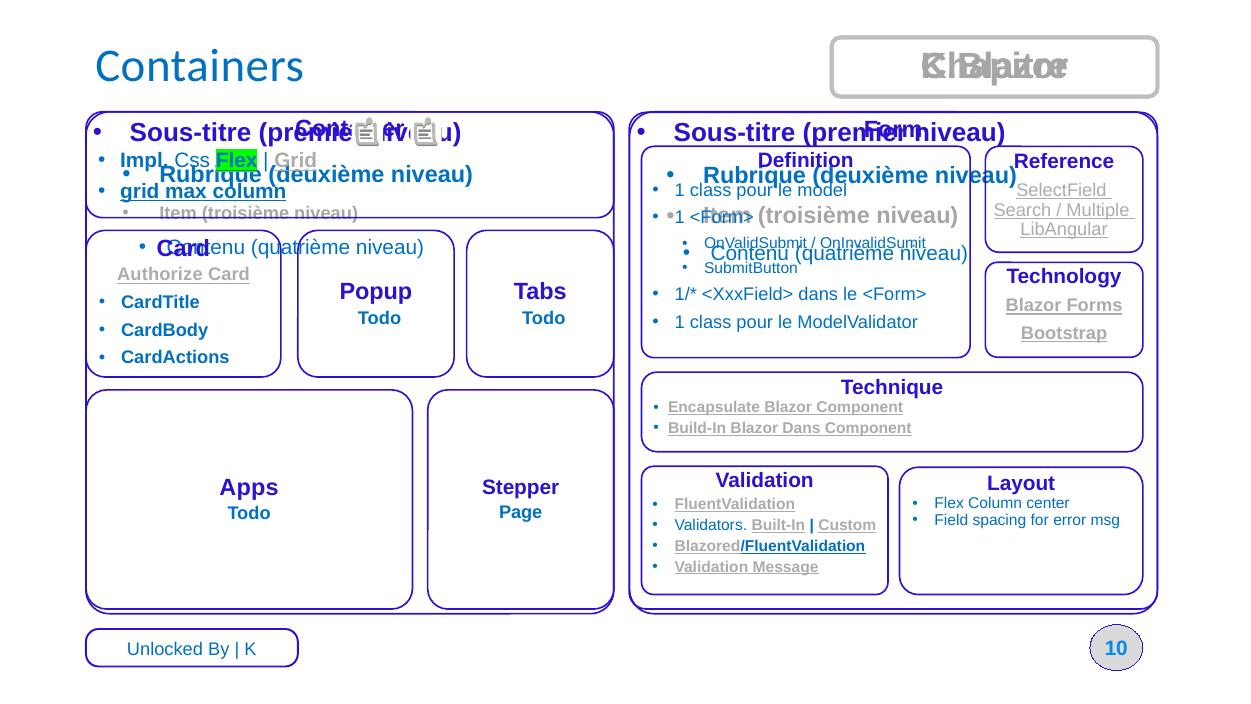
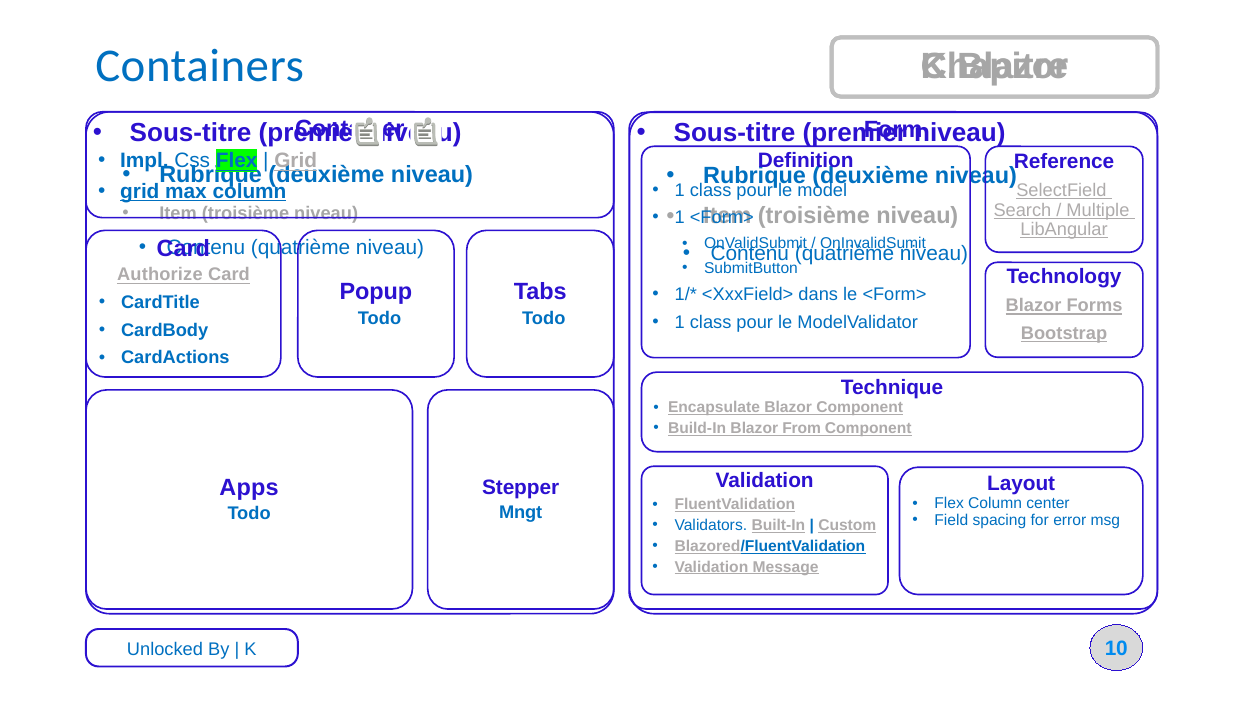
Blazor Dans: Dans -> From
Page: Page -> Mngt
